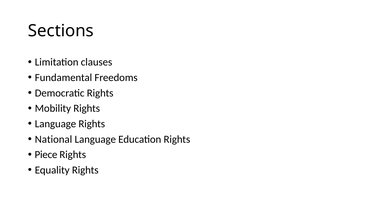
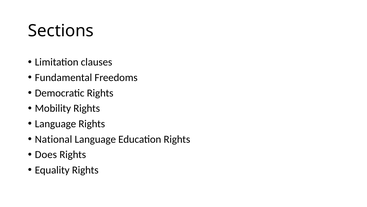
Piece: Piece -> Does
